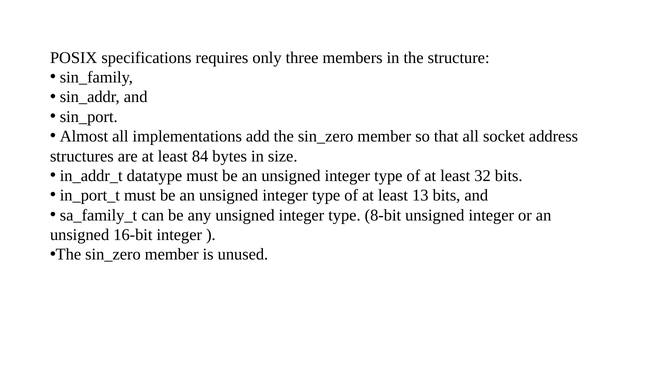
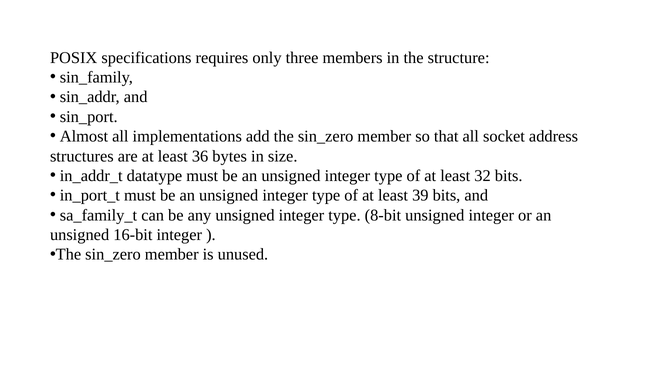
84: 84 -> 36
13: 13 -> 39
